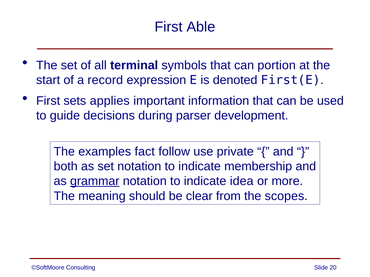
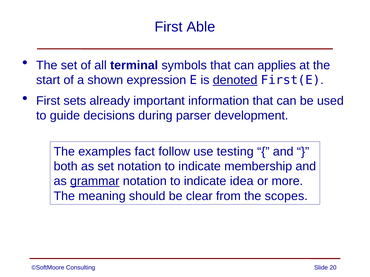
portion: portion -> applies
record: record -> shown
denoted underline: none -> present
applies: applies -> already
private: private -> testing
